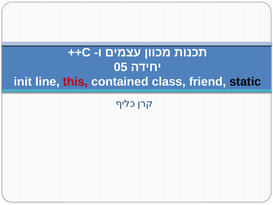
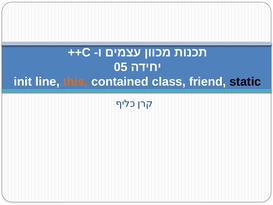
this colour: red -> orange
